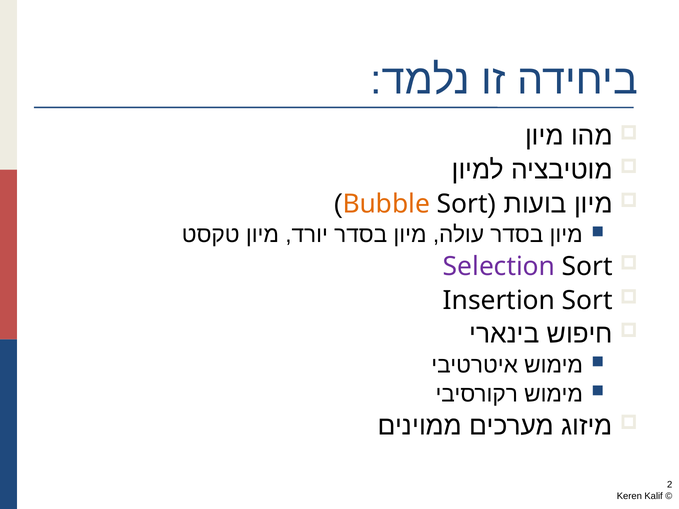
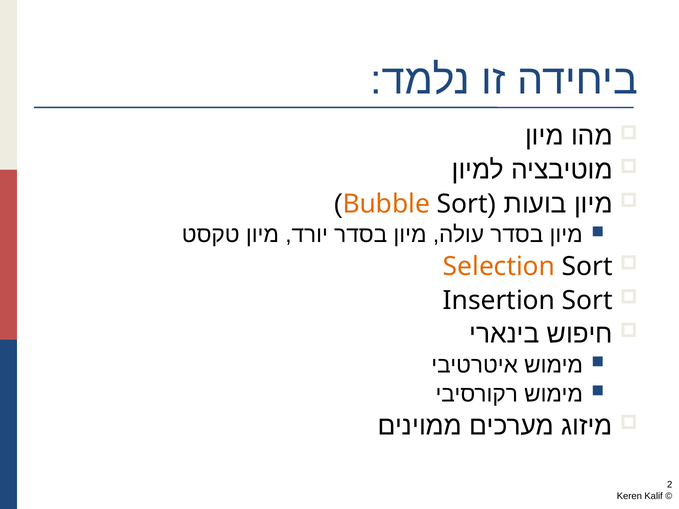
Selection colour: purple -> orange
